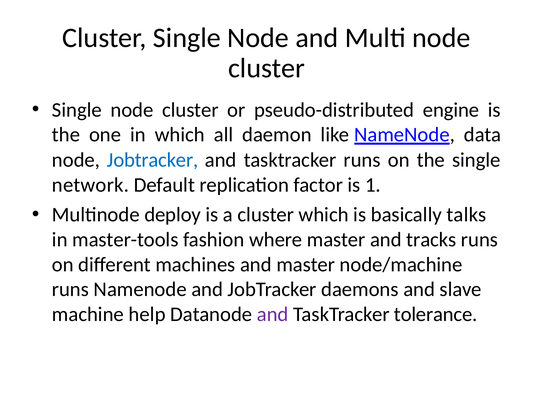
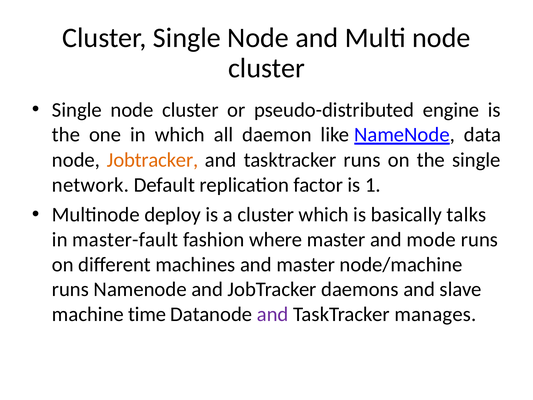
Jobtracker at (153, 160) colour: blue -> orange
master-tools: master-tools -> master-fault
tracks: tracks -> mode
help: help -> time
tolerance: tolerance -> manages
